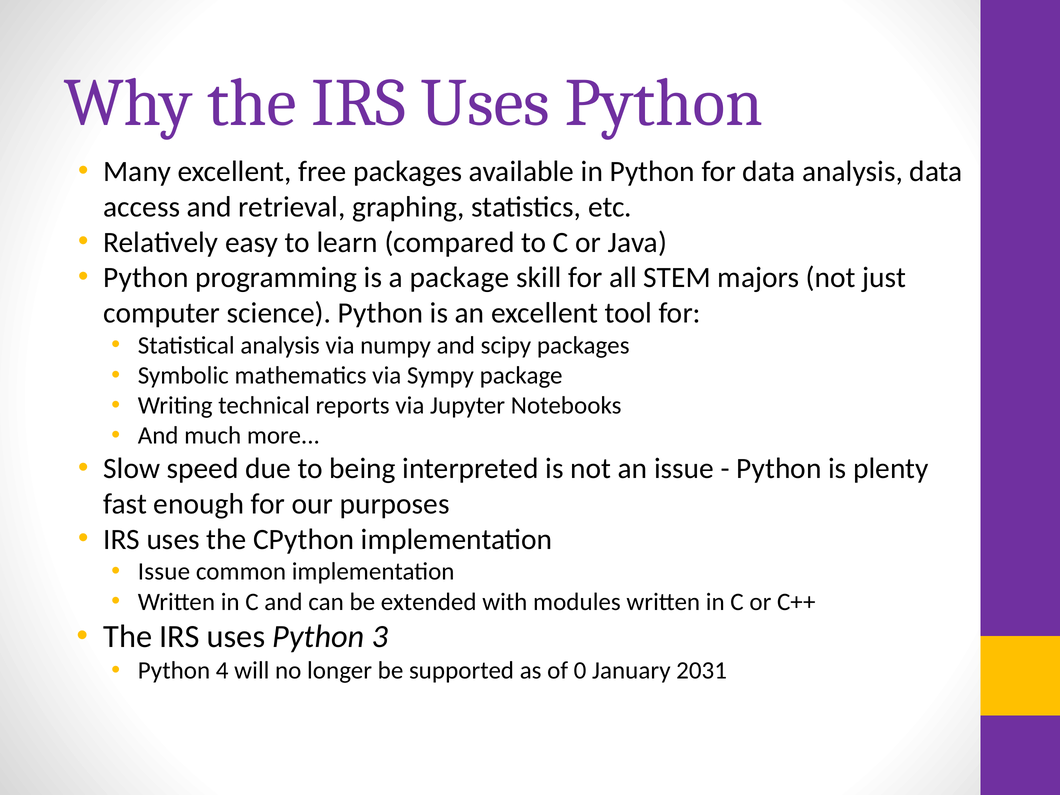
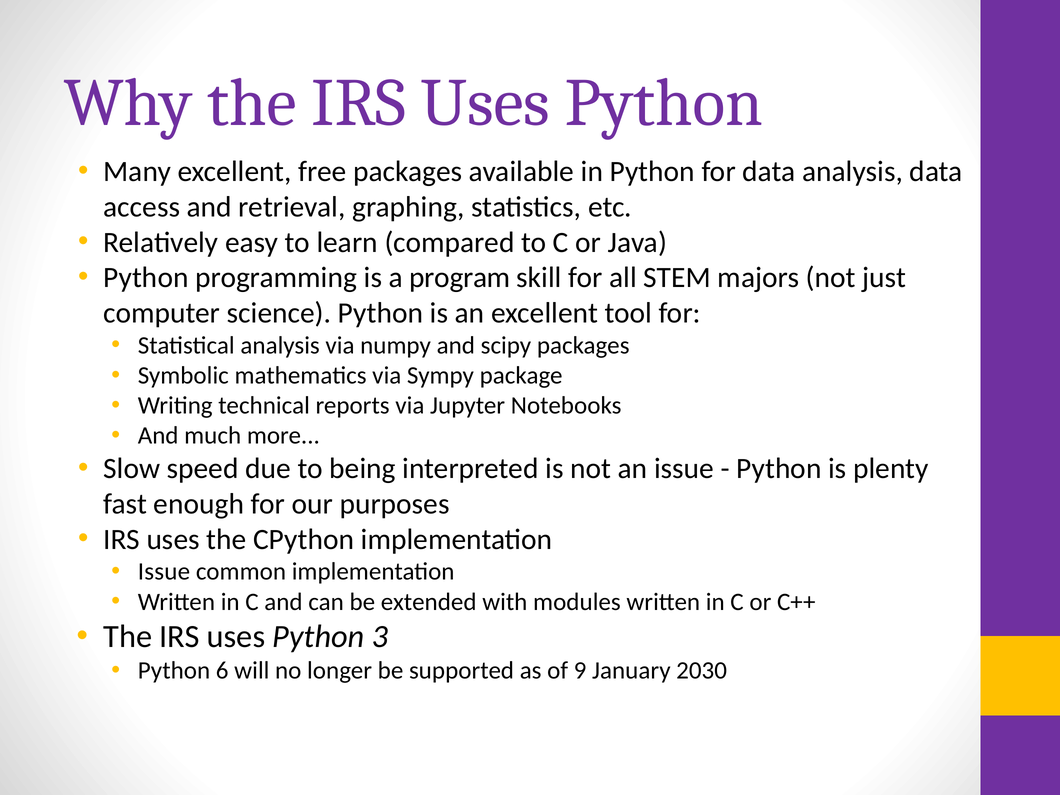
a package: package -> program
4: 4 -> 6
0: 0 -> 9
2031: 2031 -> 2030
